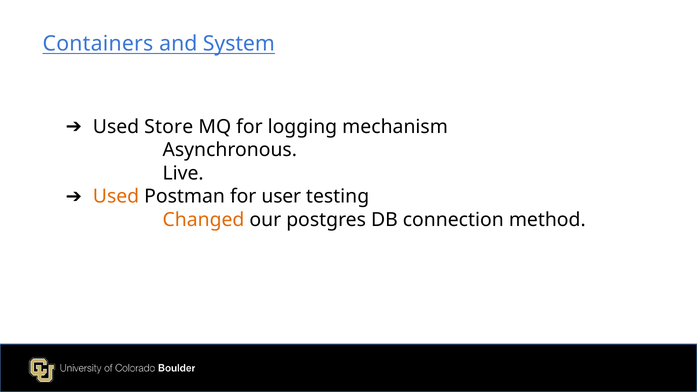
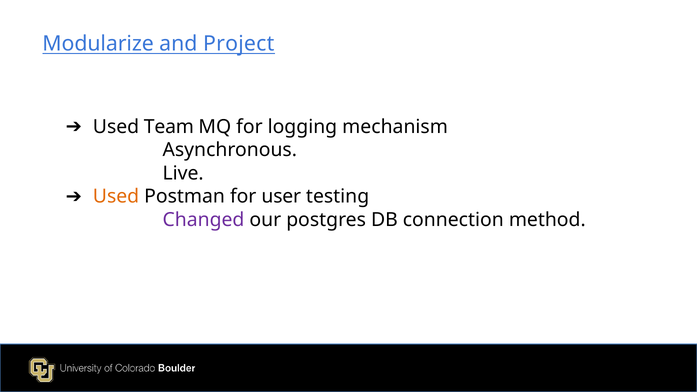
Containers: Containers -> Modularize
System: System -> Project
Store: Store -> Team
Changed colour: orange -> purple
